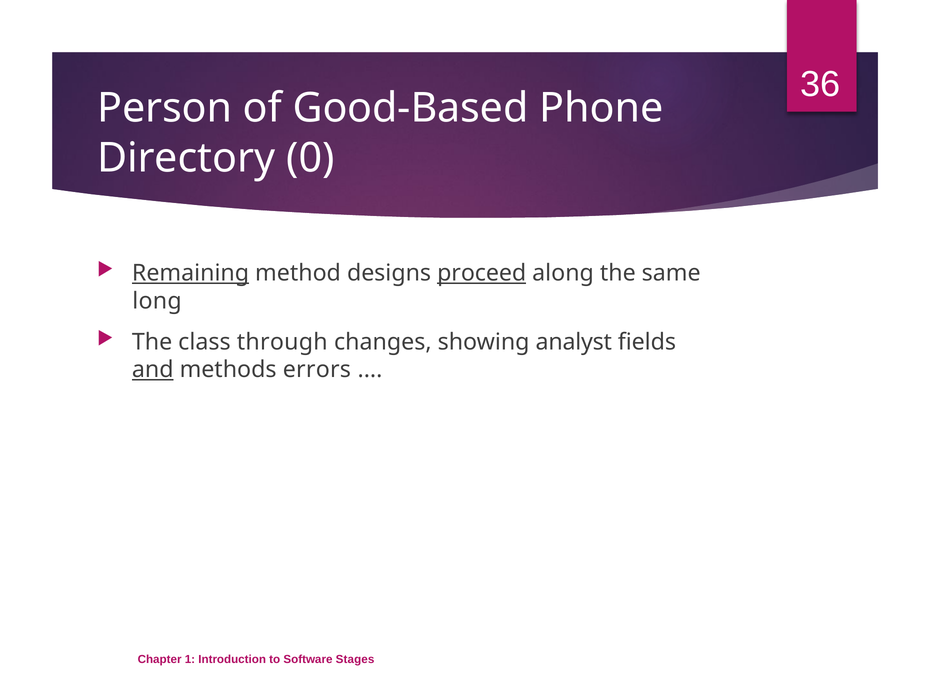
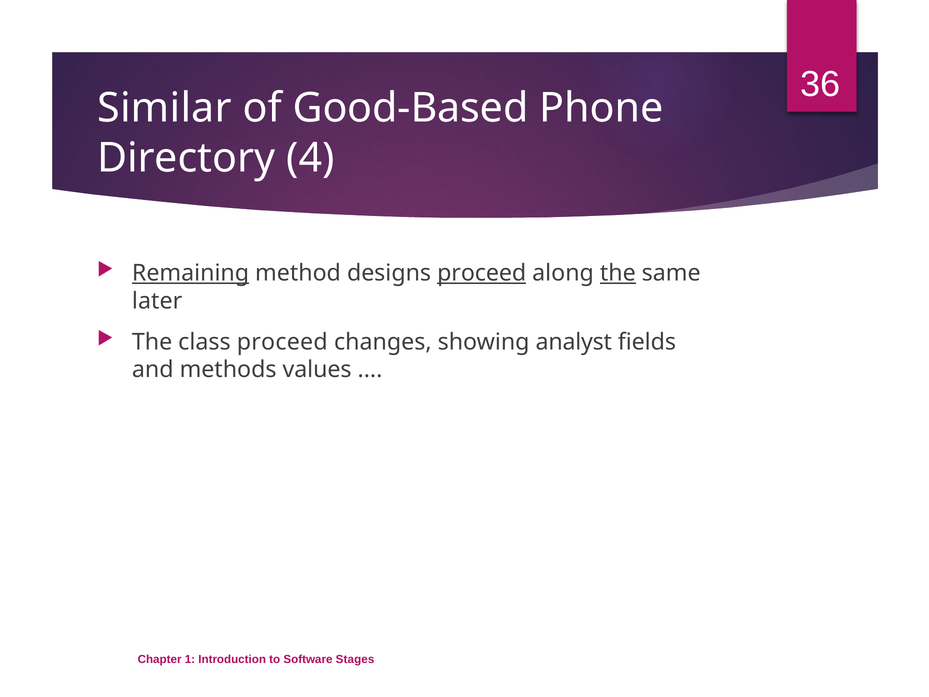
Person: Person -> Similar
0: 0 -> 4
the at (618, 273) underline: none -> present
long: long -> later
class through: through -> proceed
and underline: present -> none
errors: errors -> values
